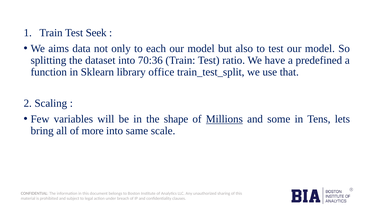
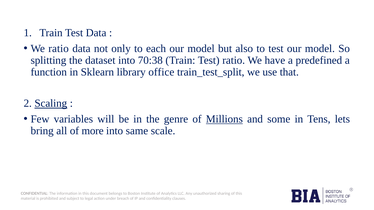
Test Seek: Seek -> Data
We aims: aims -> ratio
70:36: 70:36 -> 70:38
Scaling underline: none -> present
shape: shape -> genre
